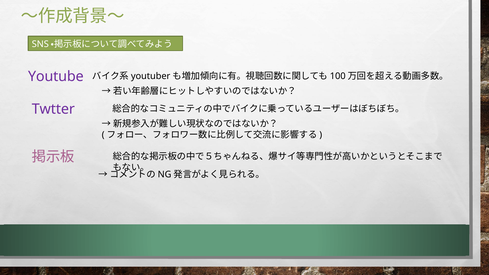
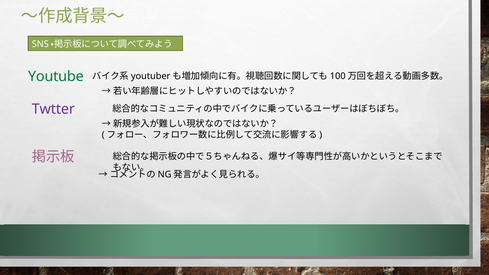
Youtube colour: purple -> green
